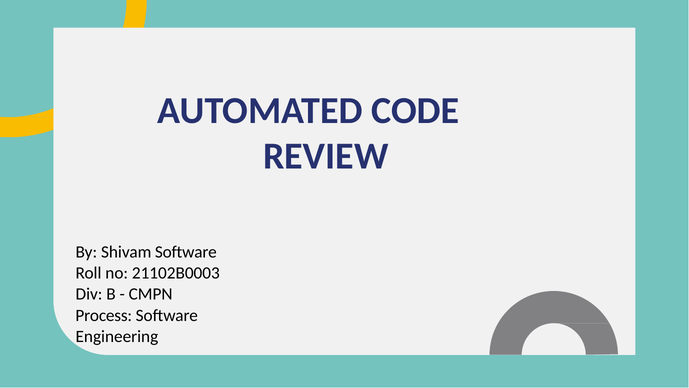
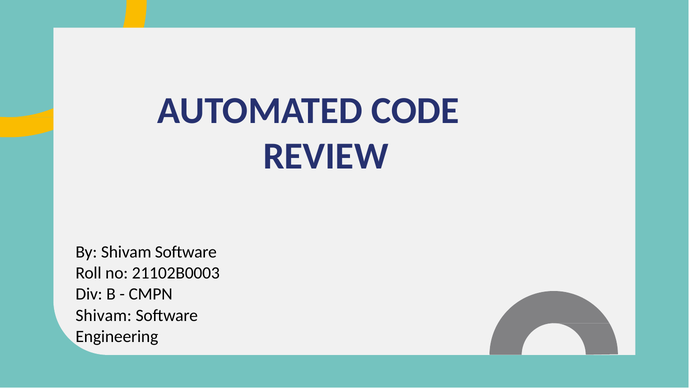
Process at (104, 316): Process -> Shivam
